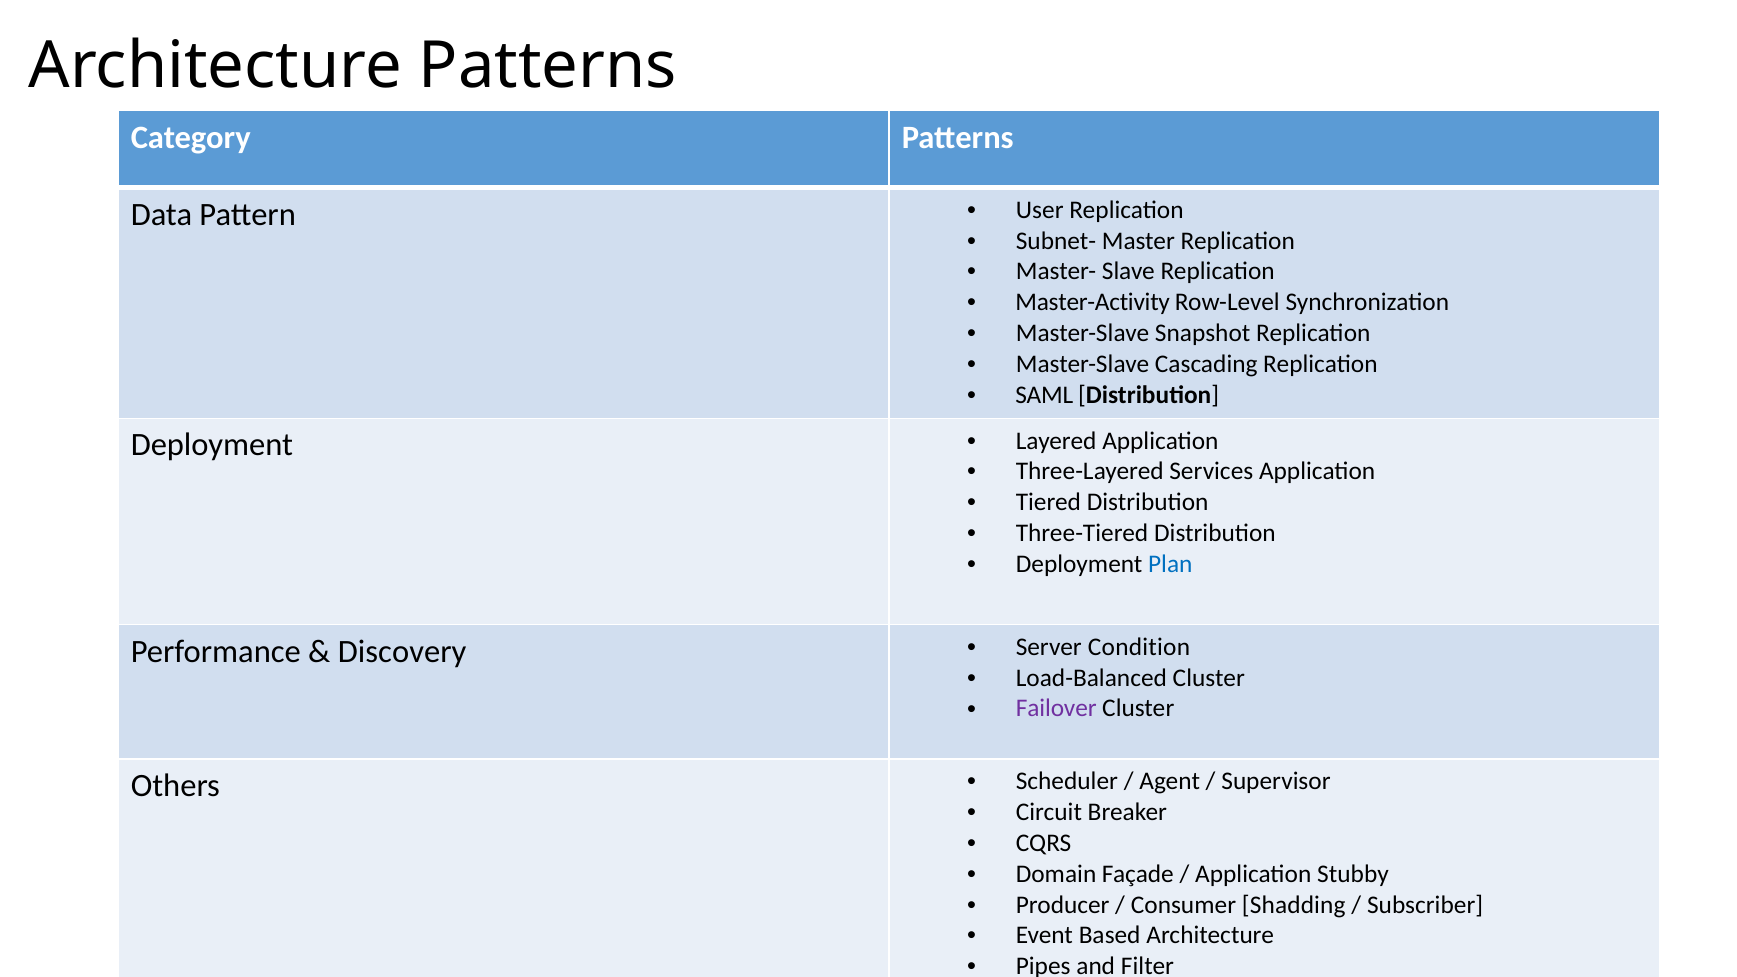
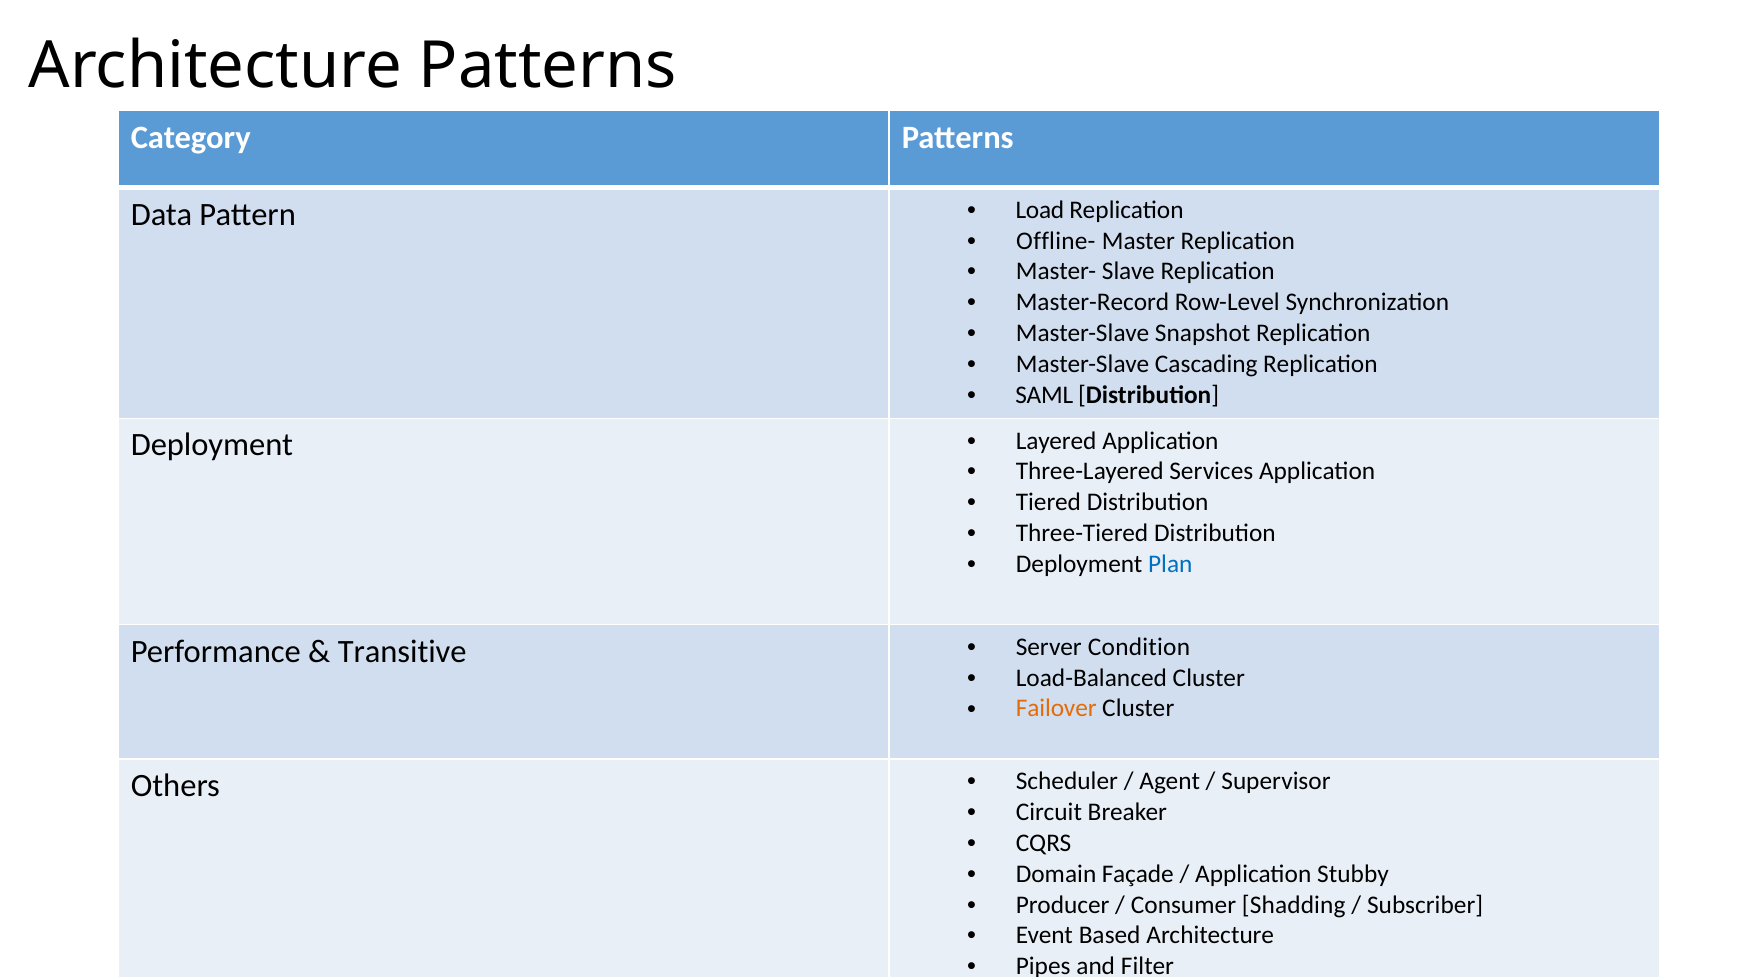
User: User -> Load
Subnet-: Subnet- -> Offline-
Master-Activity: Master-Activity -> Master-Record
Discovery: Discovery -> Transitive
Failover colour: purple -> orange
